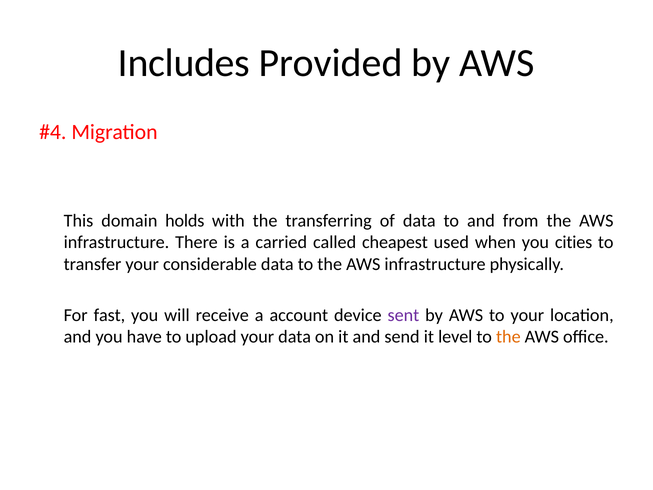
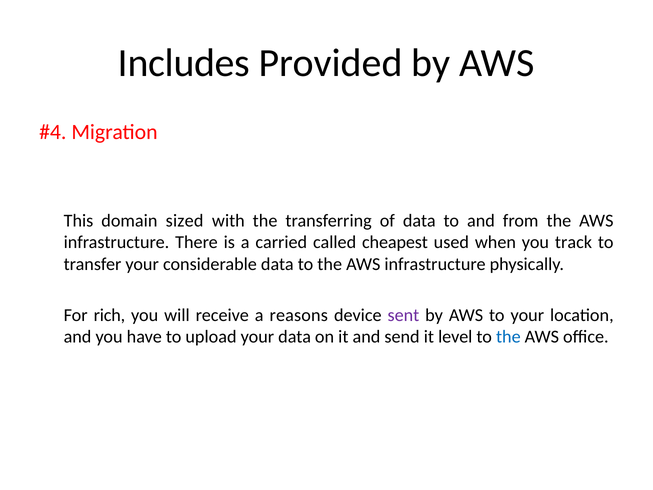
holds: holds -> sized
cities: cities -> track
fast: fast -> rich
account: account -> reasons
the at (508, 337) colour: orange -> blue
